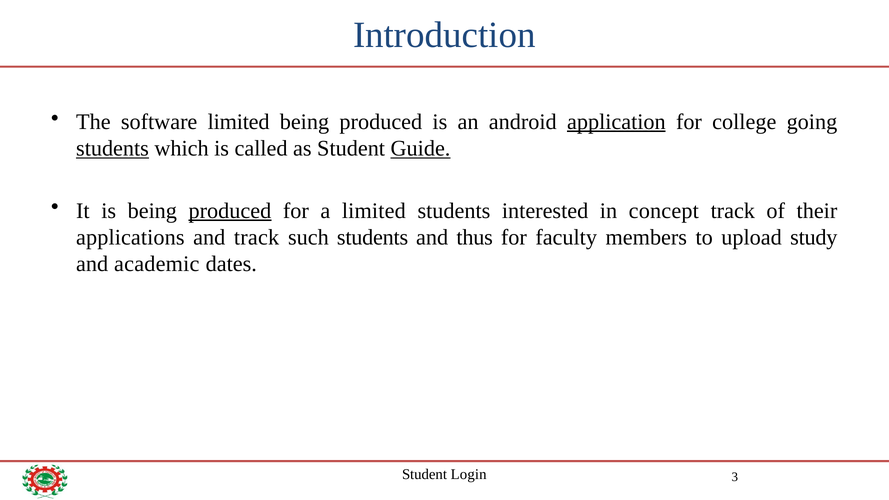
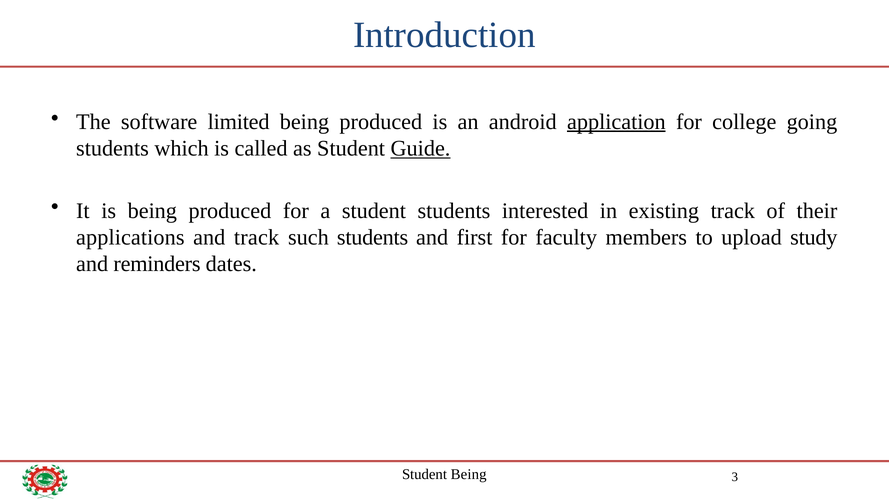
students at (112, 148) underline: present -> none
produced at (230, 211) underline: present -> none
a limited: limited -> student
concept: concept -> existing
thus: thus -> first
academic: academic -> reminders
Student Login: Login -> Being
